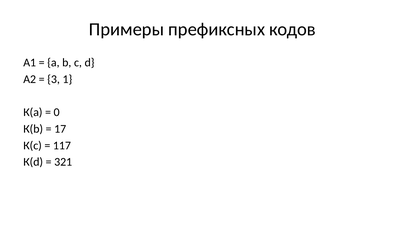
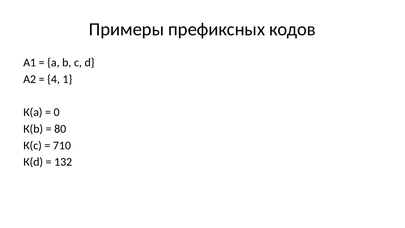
3: 3 -> 4
17: 17 -> 80
117: 117 -> 710
321: 321 -> 132
